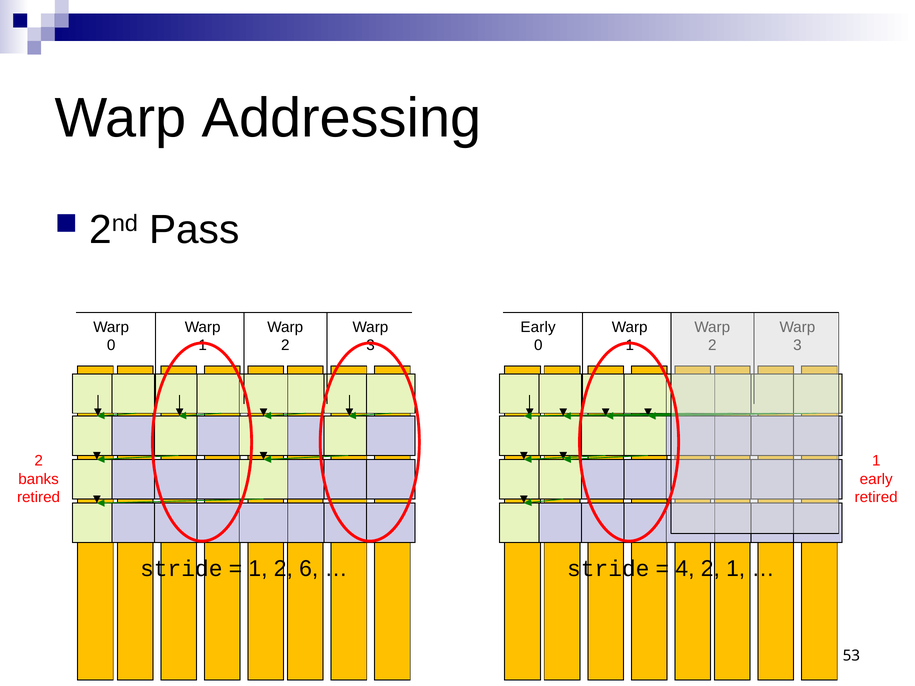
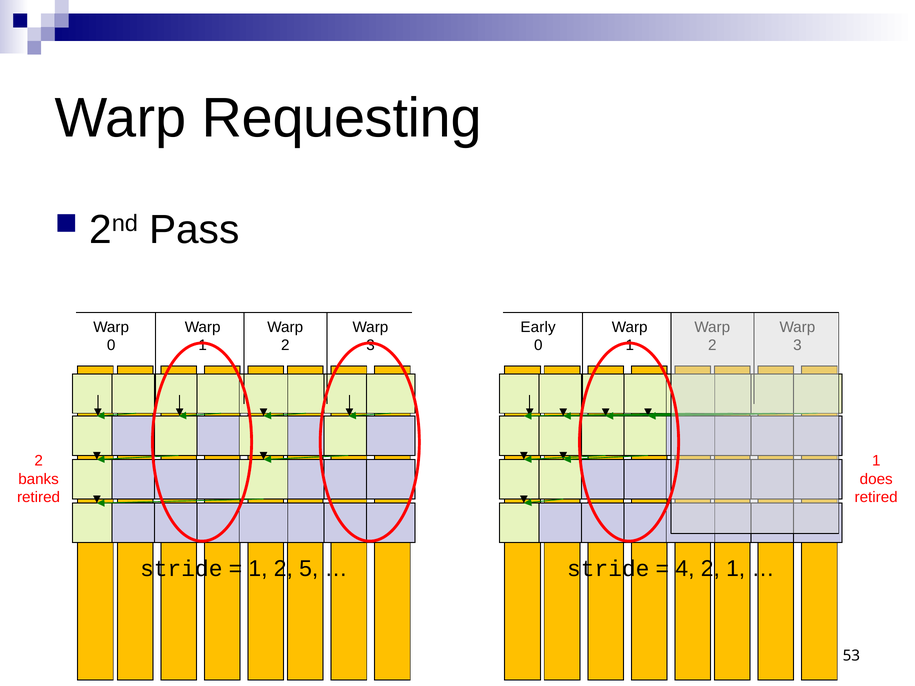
Addressing: Addressing -> Requesting
early at (876, 479): early -> does
6: 6 -> 5
